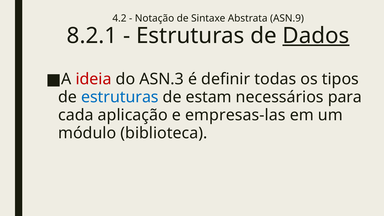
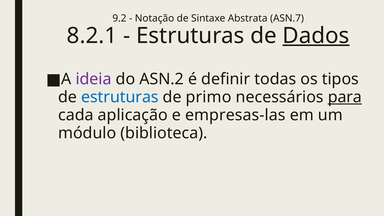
4.2: 4.2 -> 9.2
ASN.9: ASN.9 -> ASN.7
ideia colour: red -> purple
ASN.3: ASN.3 -> ASN.2
estam: estam -> primo
para underline: none -> present
